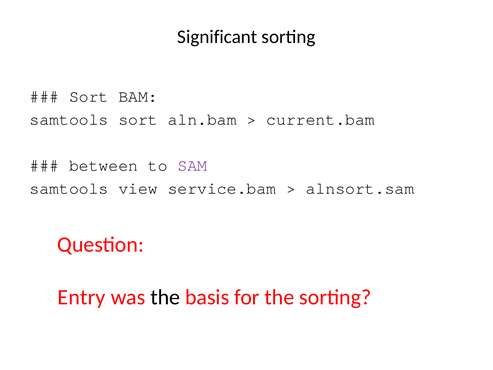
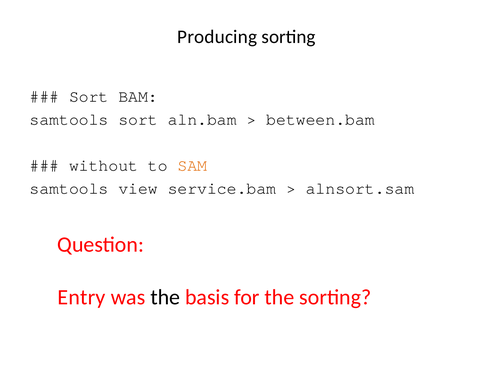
Significant: Significant -> Producing
current.bam: current.bam -> between.bam
between: between -> without
SAM colour: purple -> orange
